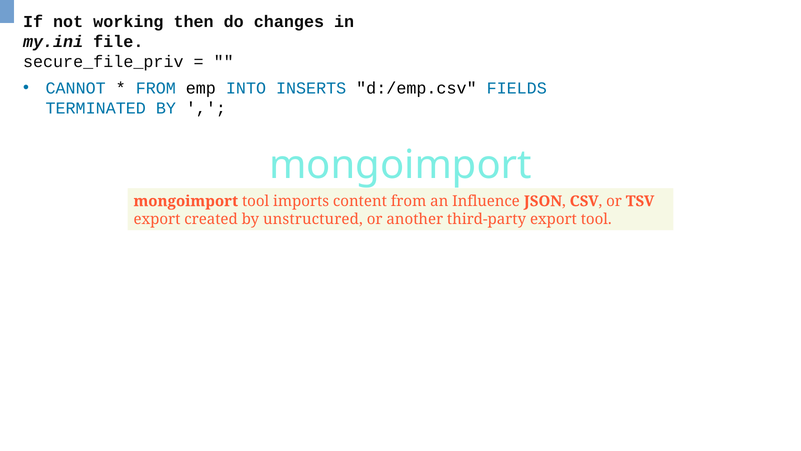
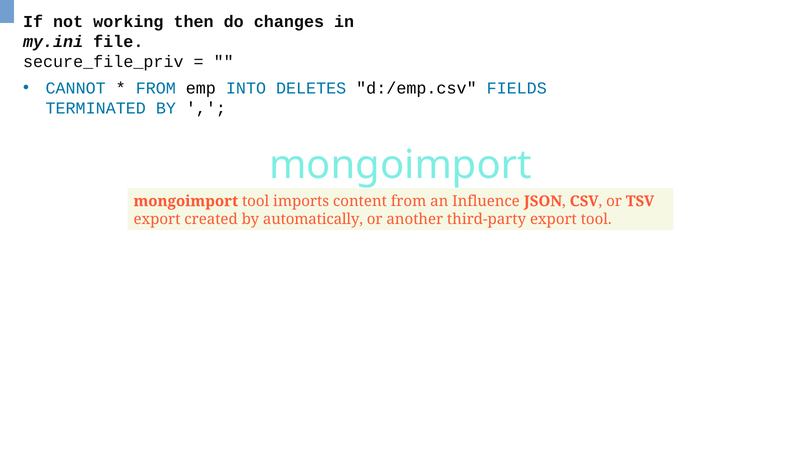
INSERTS: INSERTS -> DELETES
unstructured: unstructured -> automatically
